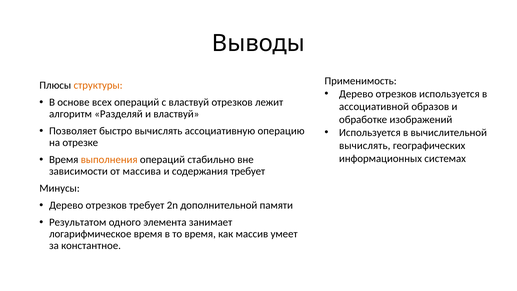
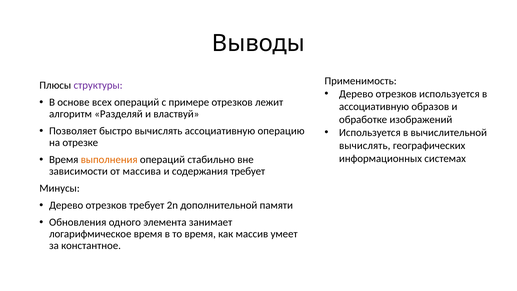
структуры colour: orange -> purple
с властвуй: властвуй -> примере
ассоциативной at (374, 107): ассоциативной -> ассоциативную
Результатом: Результатом -> Обновления
